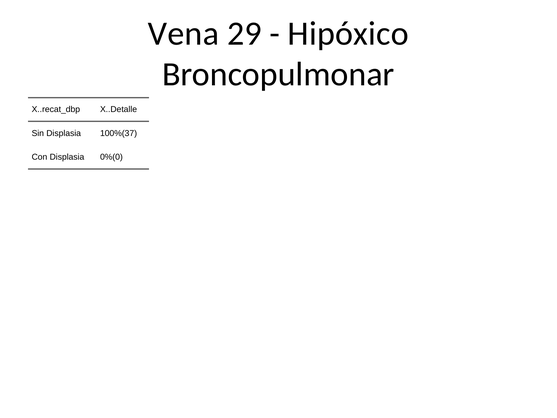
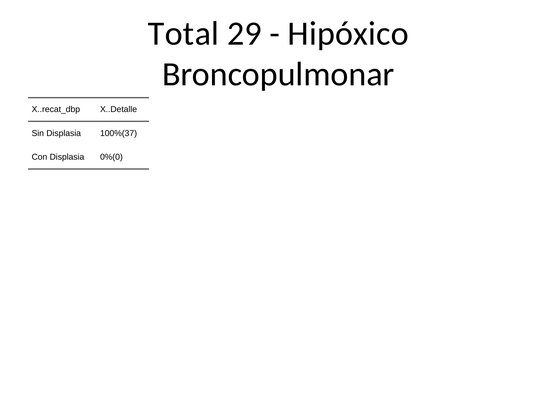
Vena: Vena -> Total
